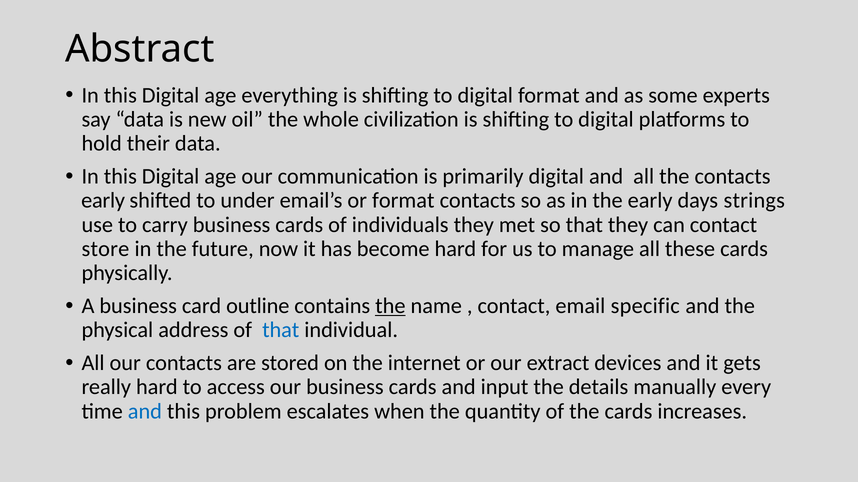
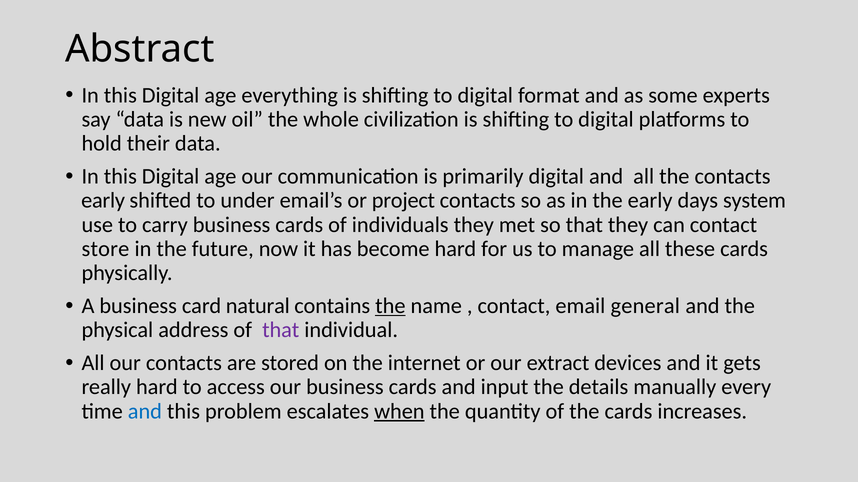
or format: format -> project
strings: strings -> system
outline: outline -> natural
specific: specific -> general
that at (281, 330) colour: blue -> purple
when underline: none -> present
